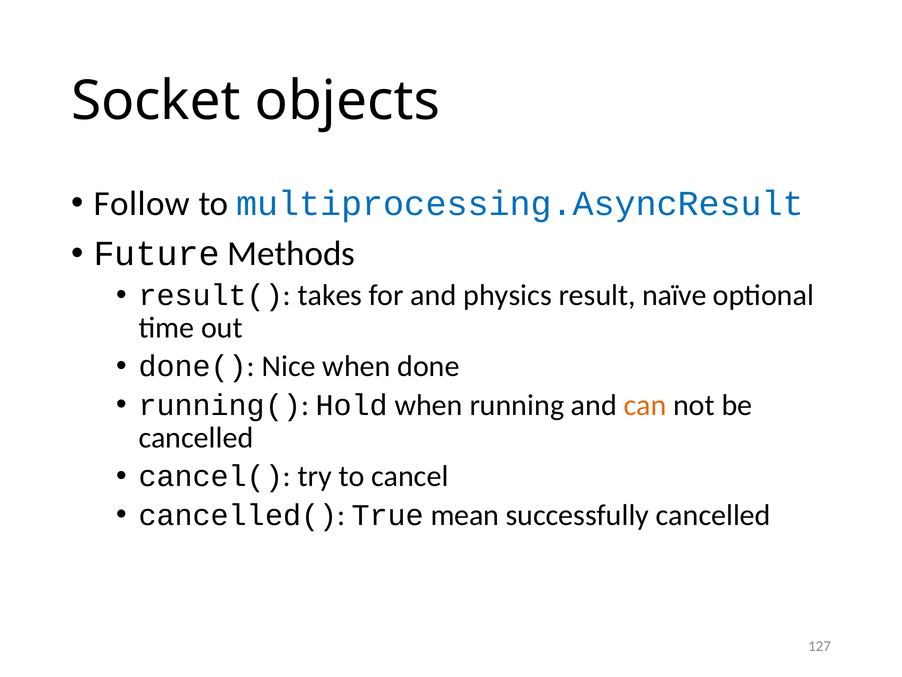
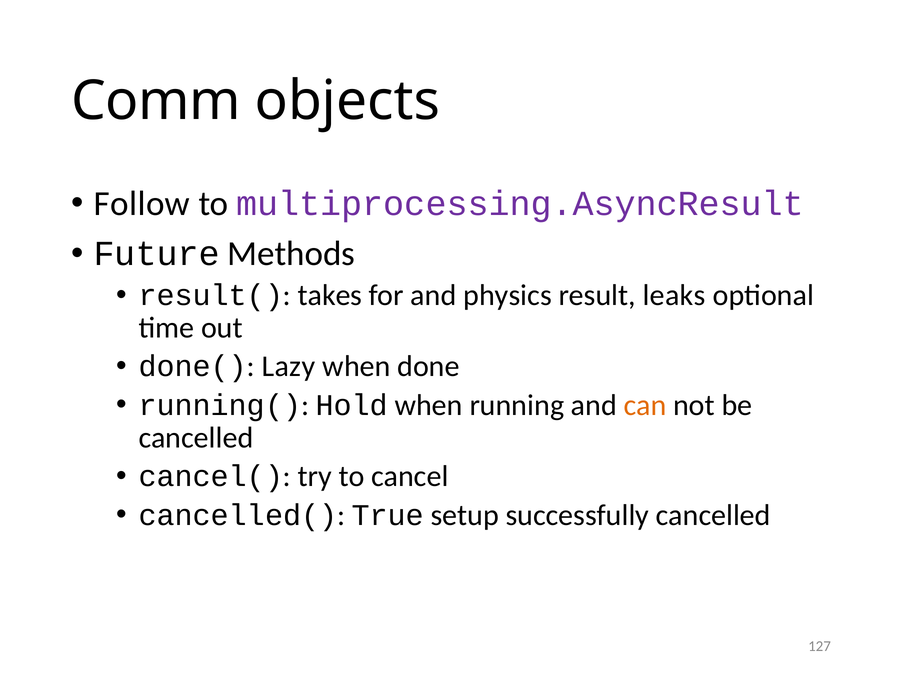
Socket: Socket -> Comm
multiprocessing.AsyncResult colour: blue -> purple
naïve: naïve -> leaks
Nice: Nice -> Lazy
mean: mean -> setup
